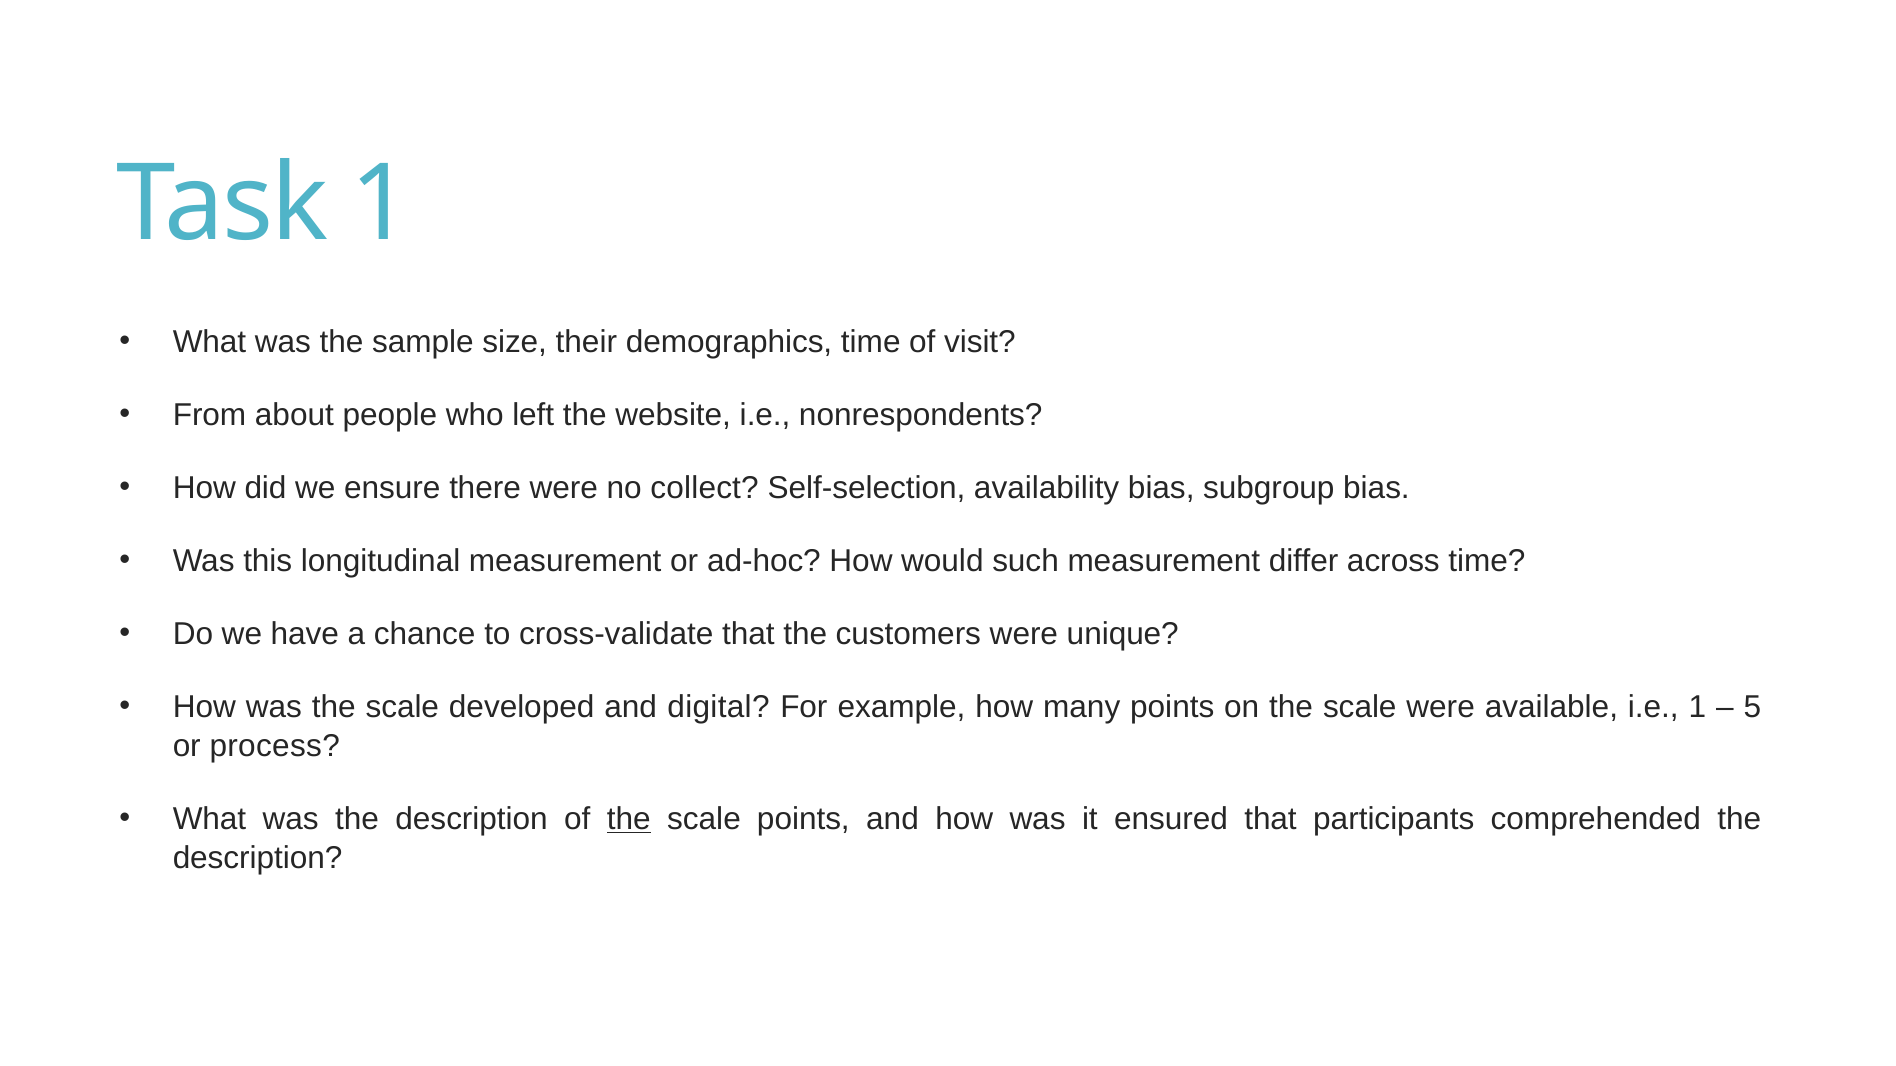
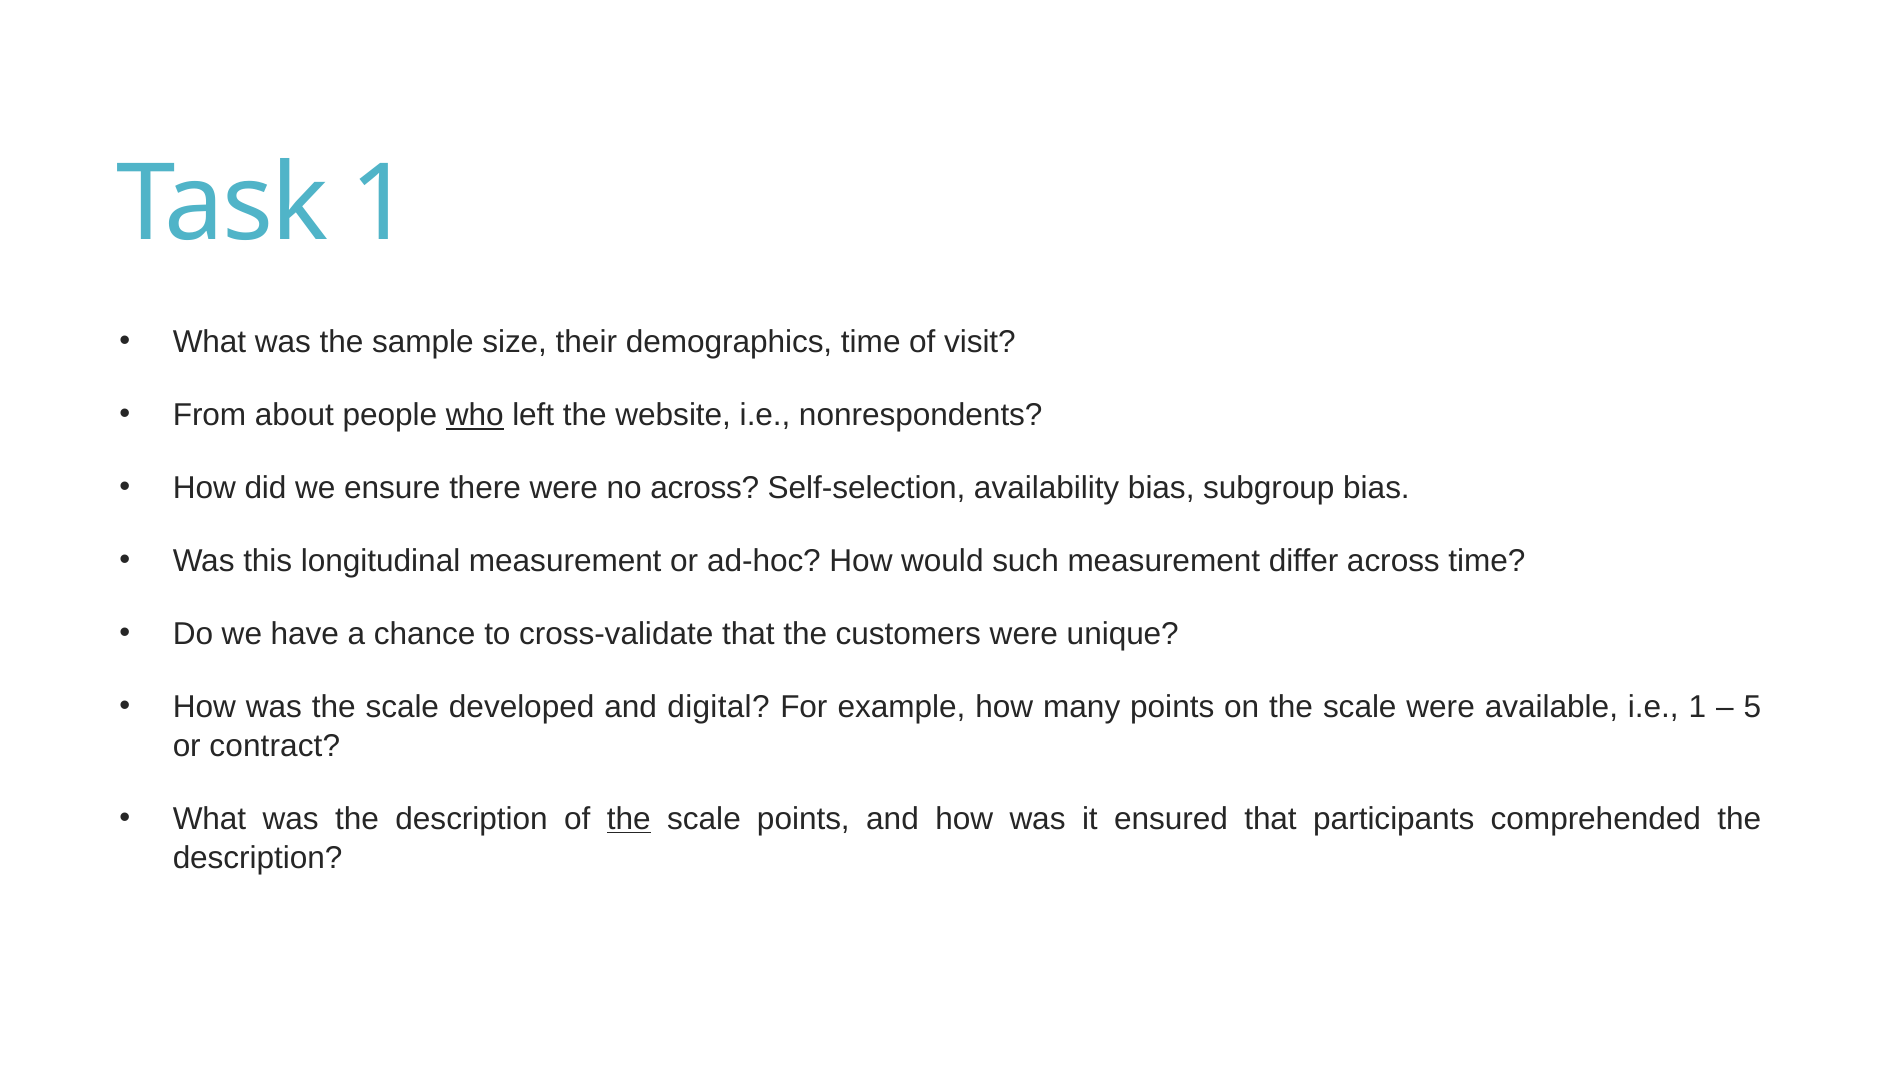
who underline: none -> present
no collect: collect -> across
process: process -> contract
